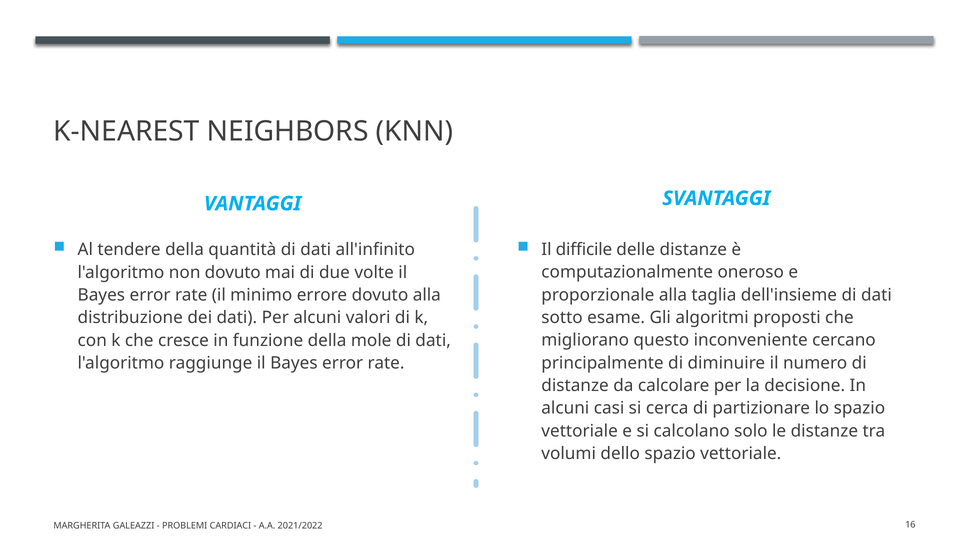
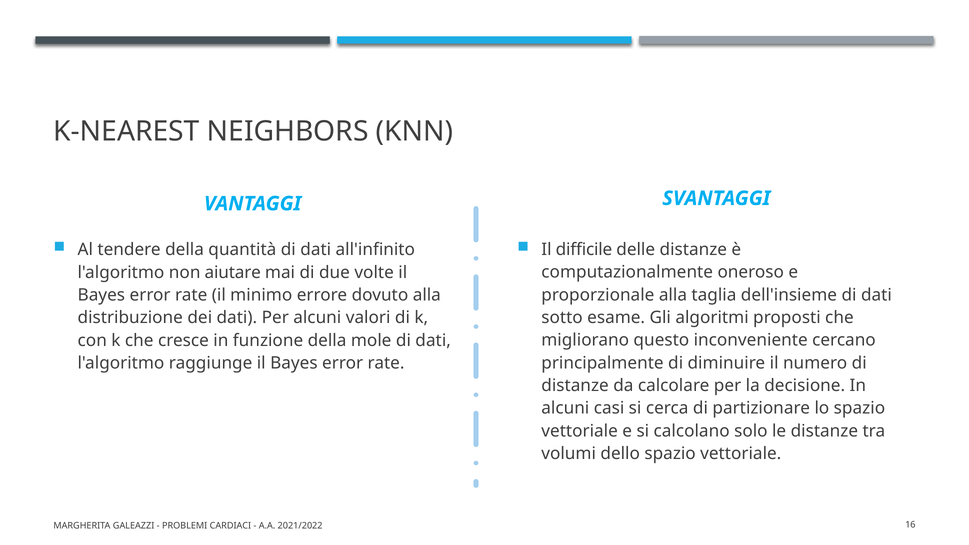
non dovuto: dovuto -> aiutare
